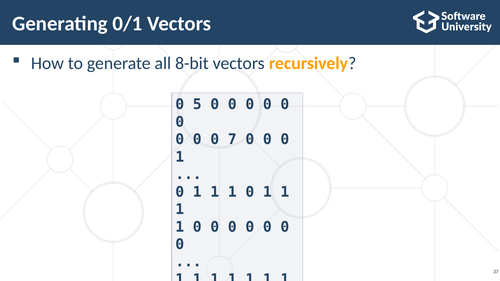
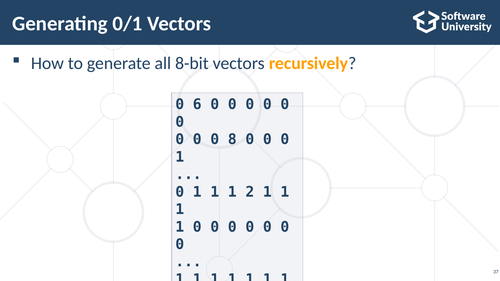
5: 5 -> 6
7: 7 -> 8
0 at (250, 192): 0 -> 2
